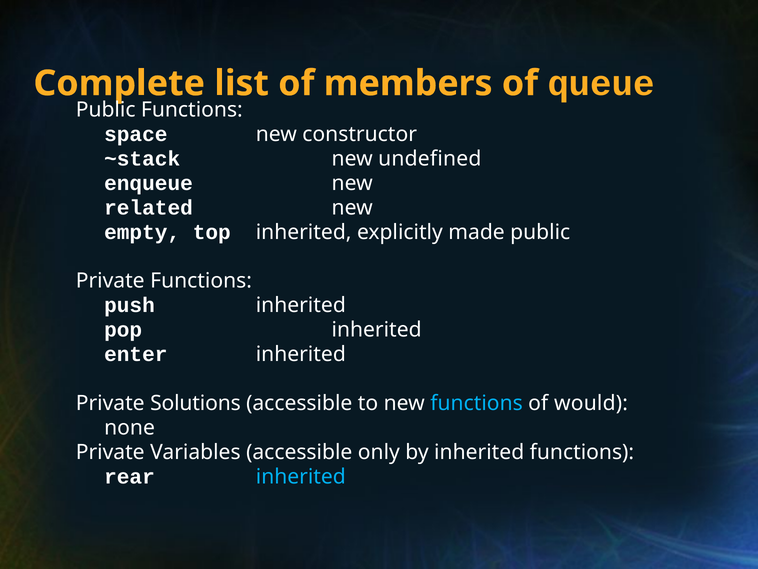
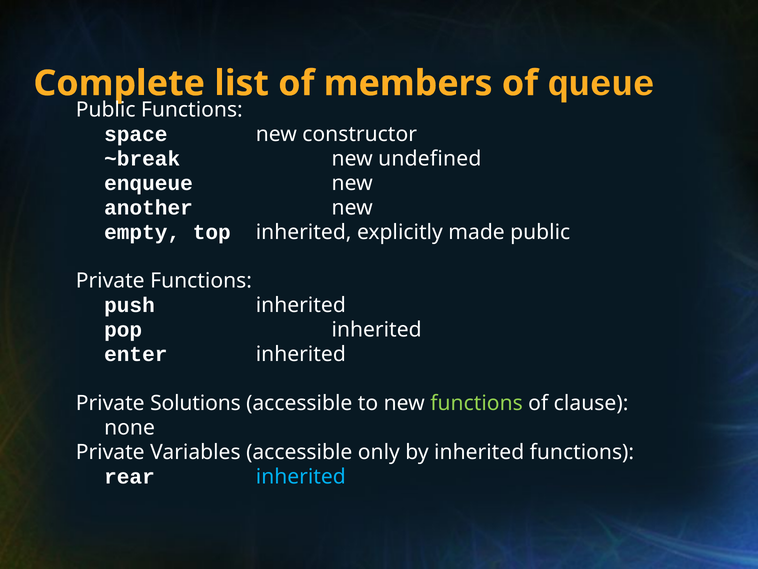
~stack: ~stack -> ~break
related: related -> another
functions at (477, 403) colour: light blue -> light green
would: would -> clause
